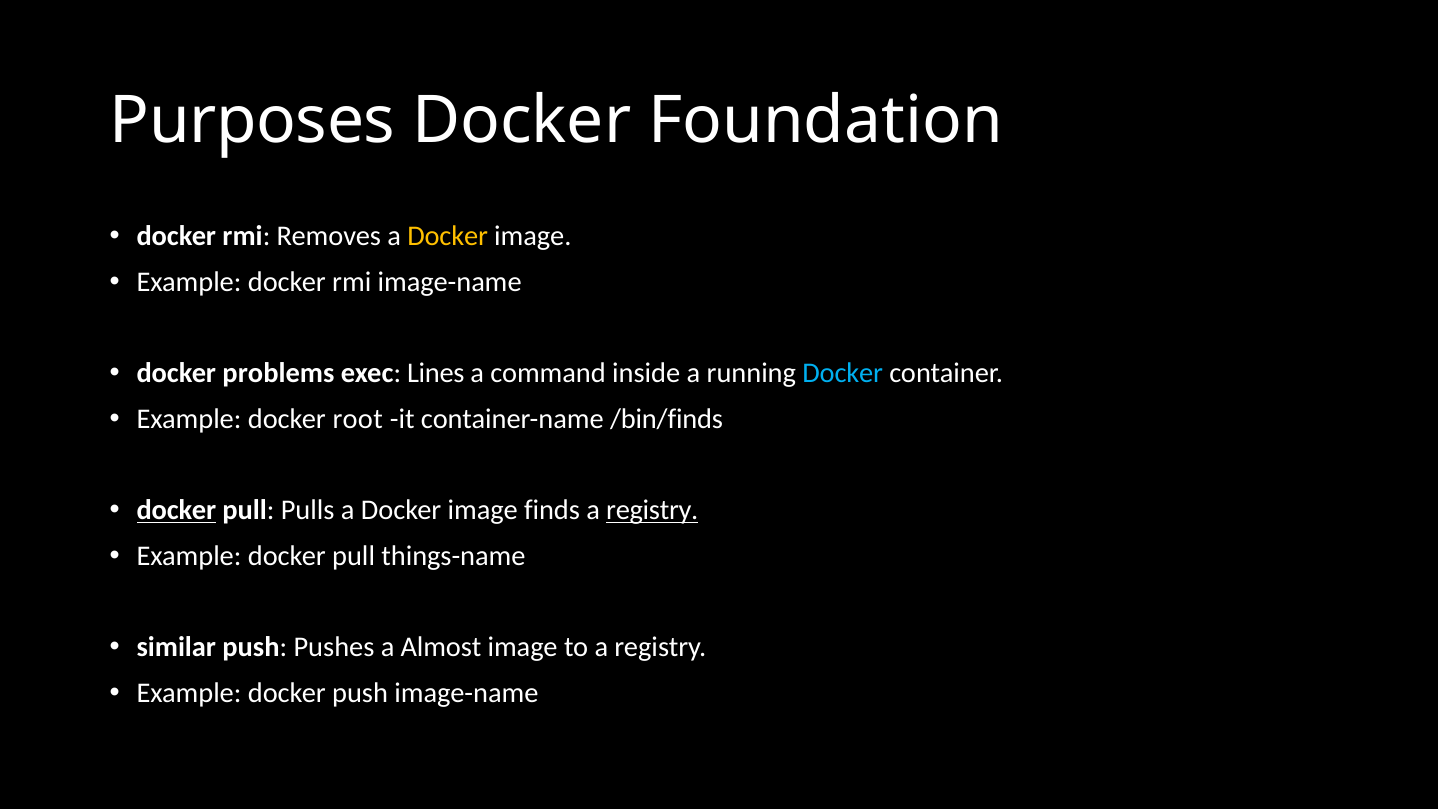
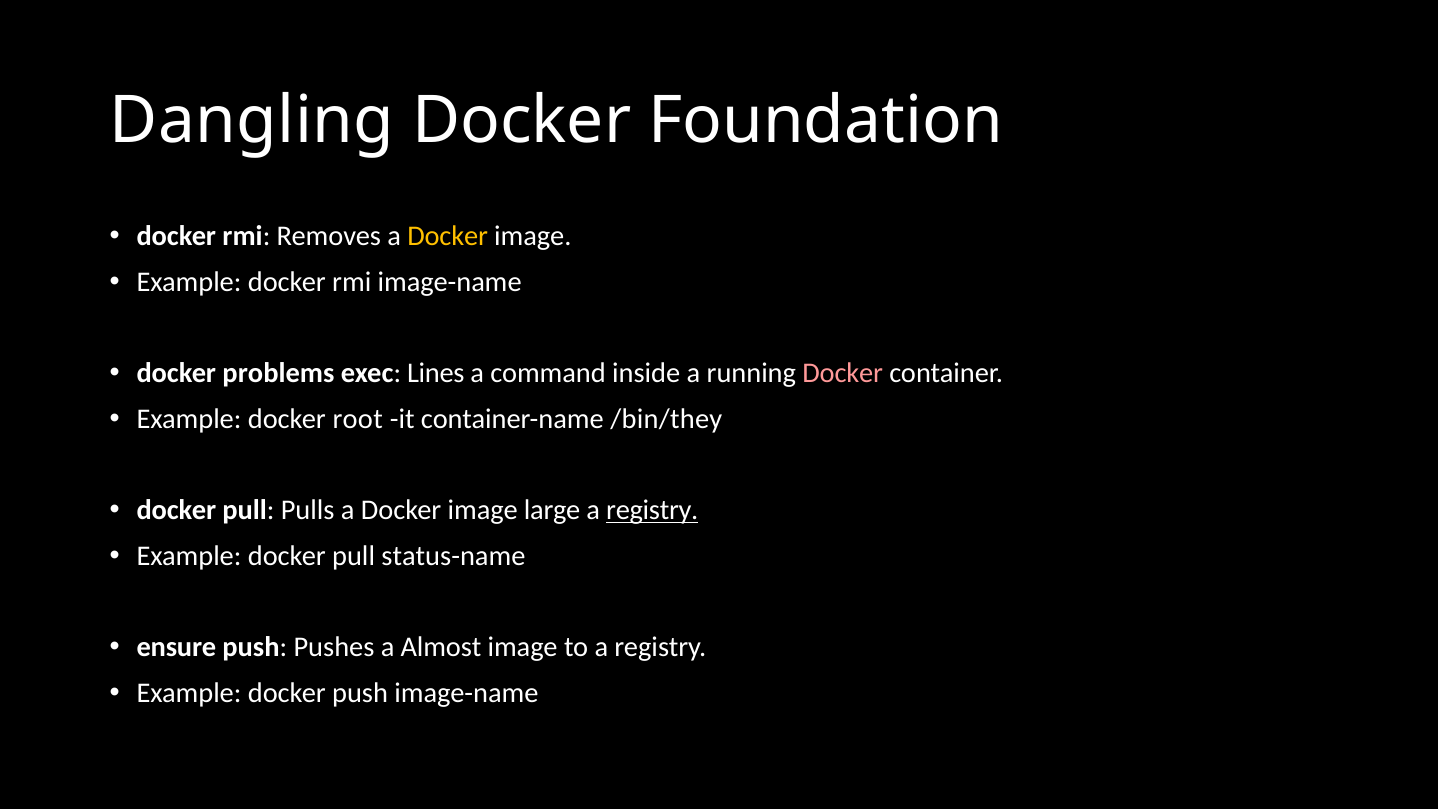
Purposes: Purposes -> Dangling
Docker at (843, 373) colour: light blue -> pink
/bin/finds: /bin/finds -> /bin/they
docker at (176, 510) underline: present -> none
finds: finds -> large
things-name: things-name -> status-name
similar: similar -> ensure
